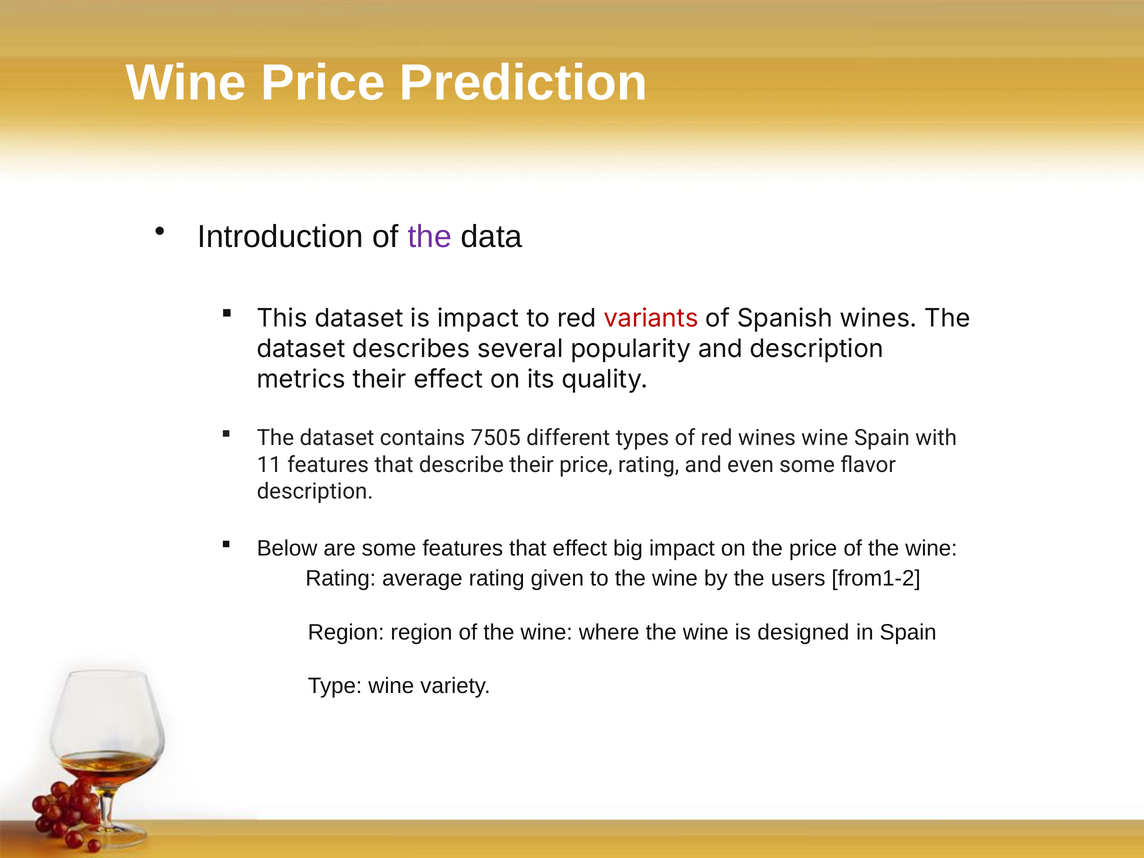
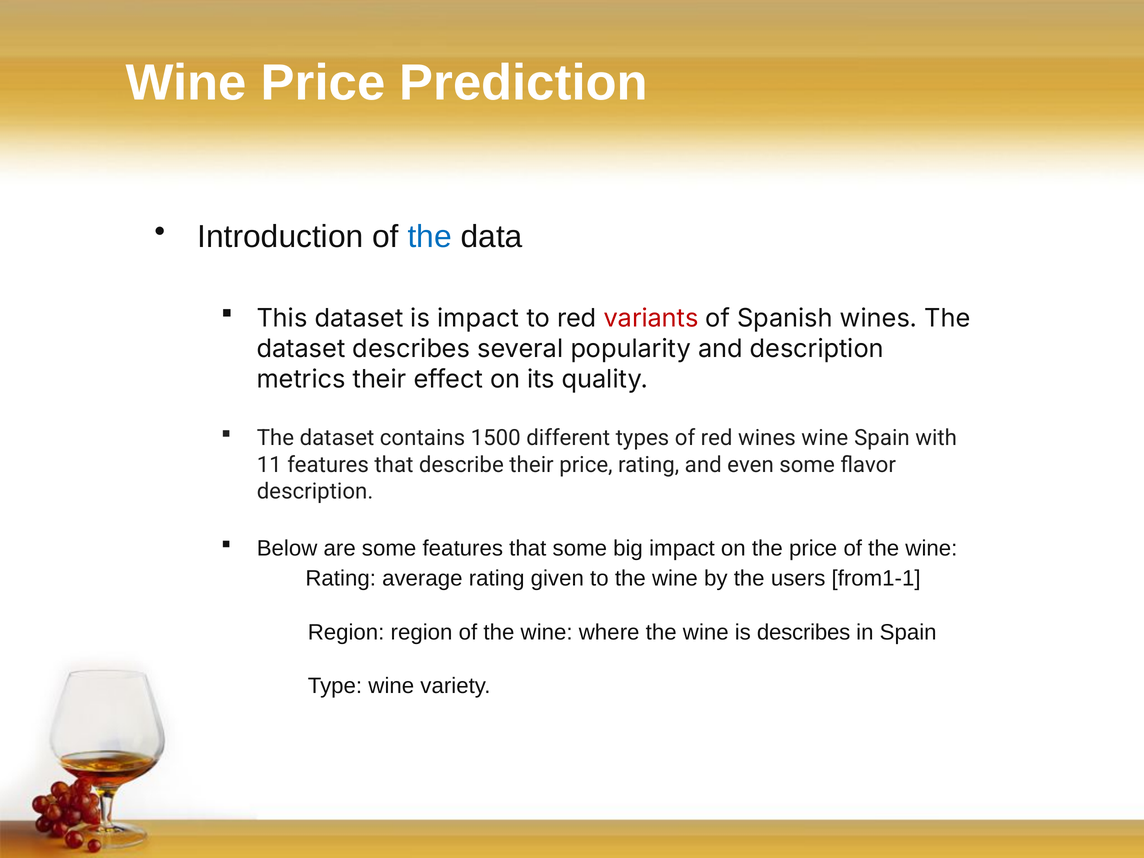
the at (430, 237) colour: purple -> blue
7505: 7505 -> 1500
that effect: effect -> some
from1-2: from1-2 -> from1-1
is designed: designed -> describes
